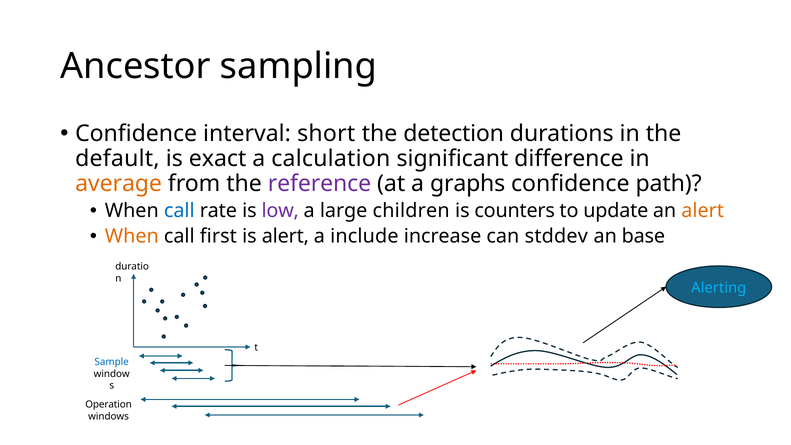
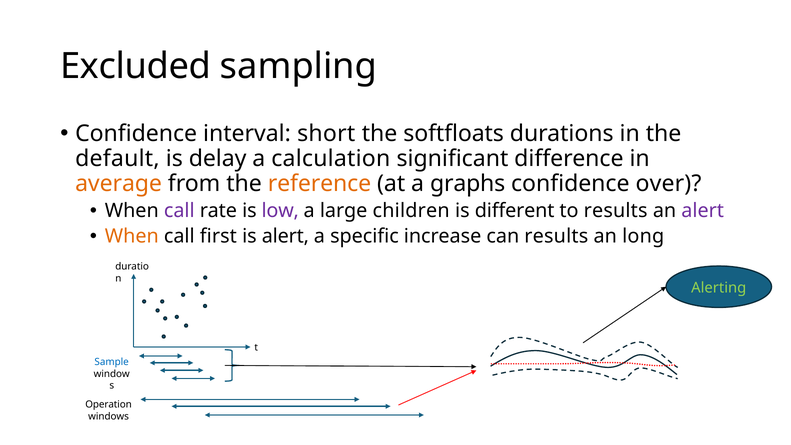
Ancestor: Ancestor -> Excluded
detection: detection -> softfloats
exact: exact -> delay
reference colour: purple -> orange
path: path -> over
call at (179, 211) colour: blue -> purple
counters: counters -> different
to update: update -> results
alert at (703, 211) colour: orange -> purple
include: include -> specific
can stddev: stddev -> results
base: base -> long
Alerting colour: light blue -> light green
